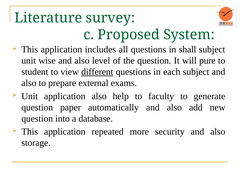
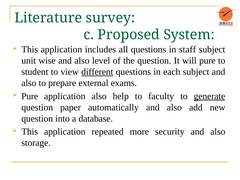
shall: shall -> staff
Unit at (30, 96): Unit -> Pure
generate underline: none -> present
